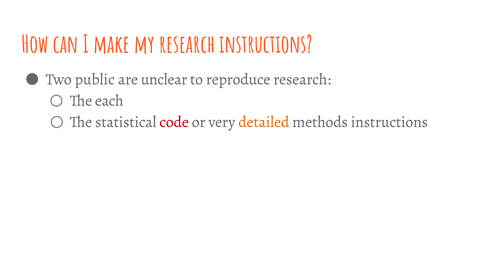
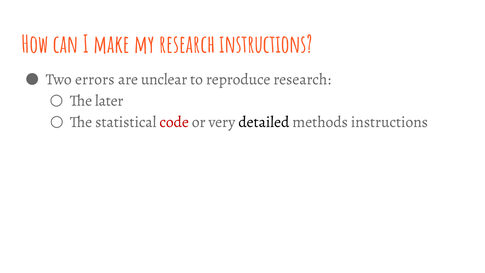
public: public -> errors
each: each -> later
detailed colour: orange -> black
